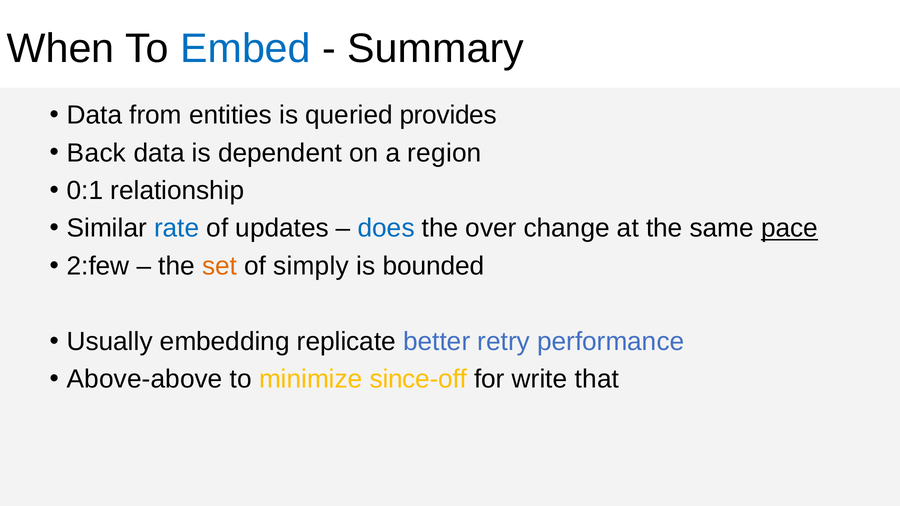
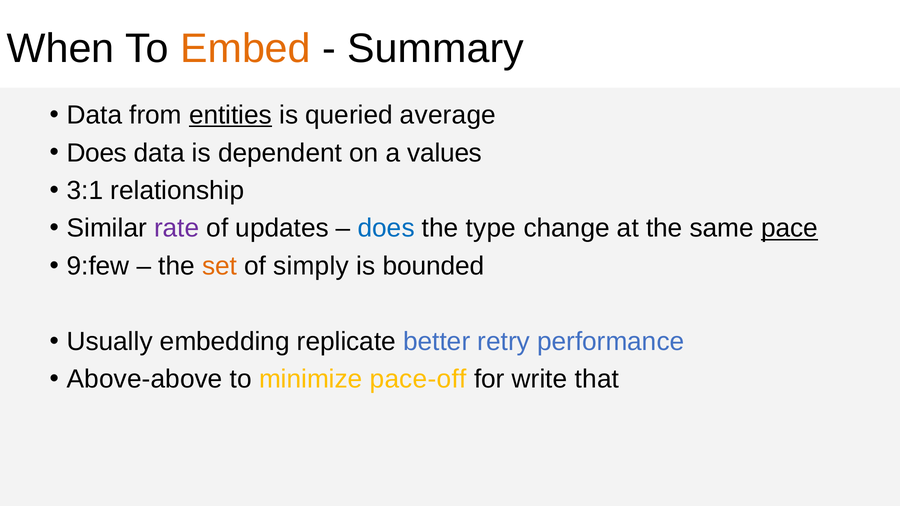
Embed colour: blue -> orange
entities underline: none -> present
provides: provides -> average
Back at (97, 153): Back -> Does
region: region -> values
0:1: 0:1 -> 3:1
rate colour: blue -> purple
over: over -> type
2:few: 2:few -> 9:few
since-off: since-off -> pace-off
